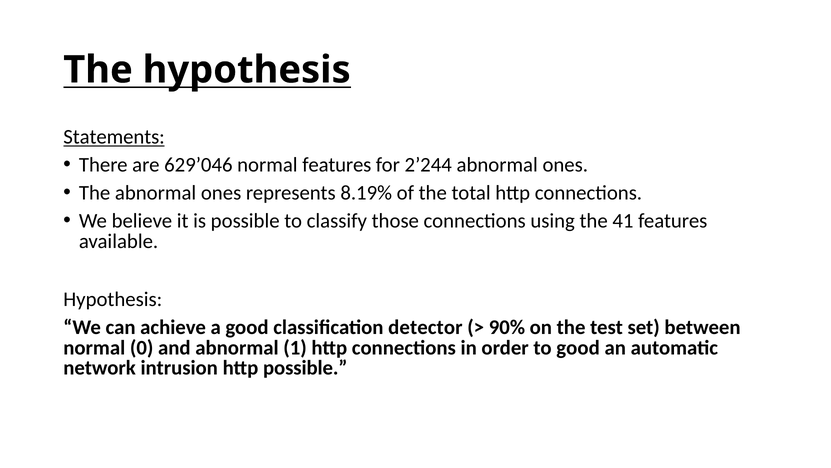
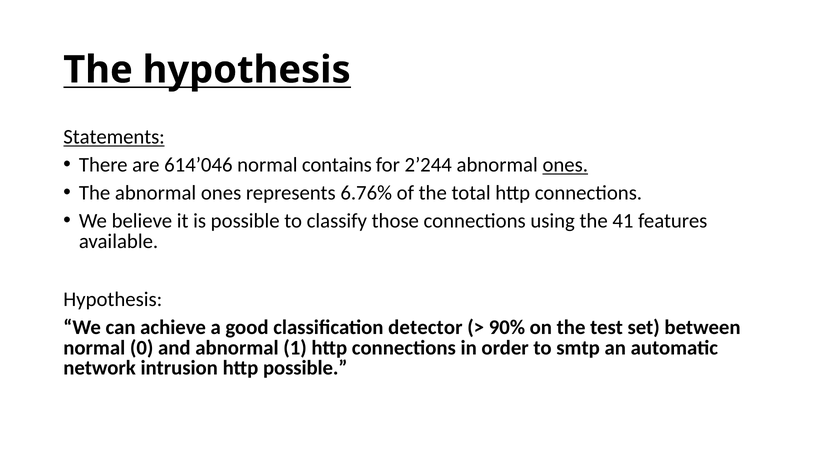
629’046: 629’046 -> 614’046
normal features: features -> contains
ones at (565, 165) underline: none -> present
8.19%: 8.19% -> 6.76%
to good: good -> smtp
